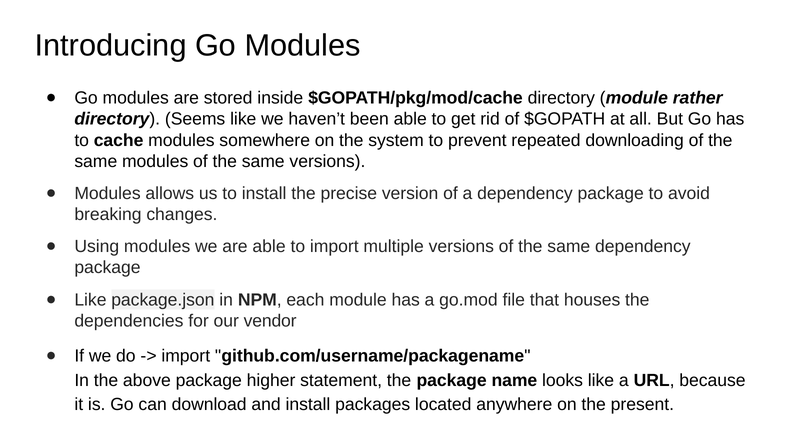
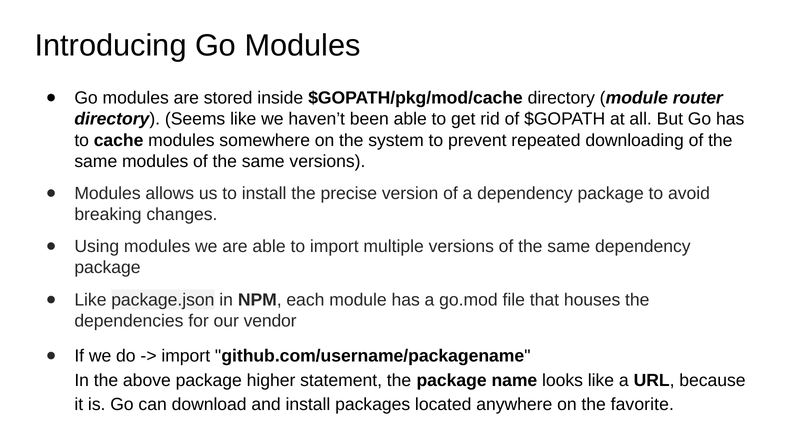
rather: rather -> router
present: present -> favorite
